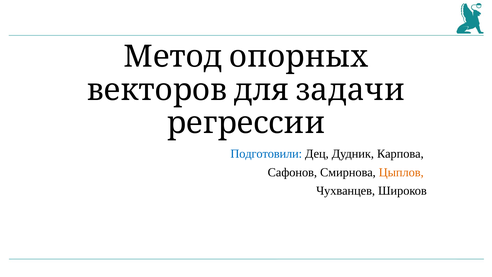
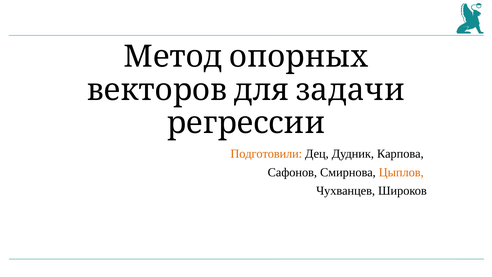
Подготовили colour: blue -> orange
